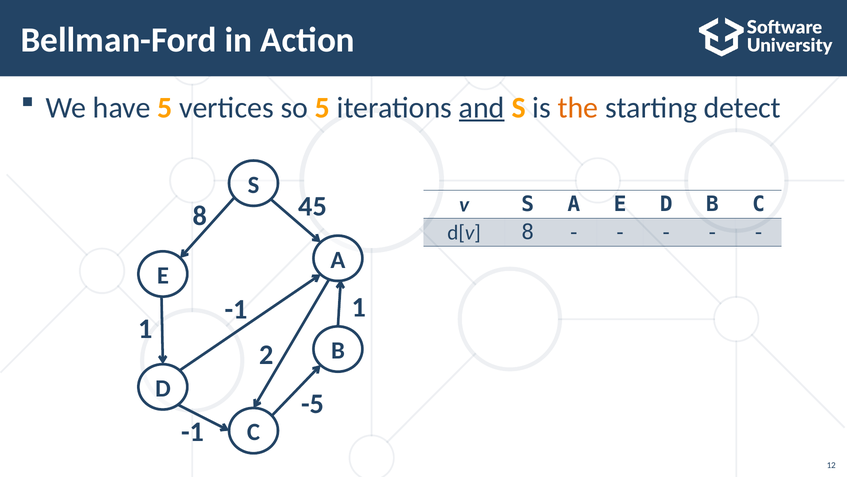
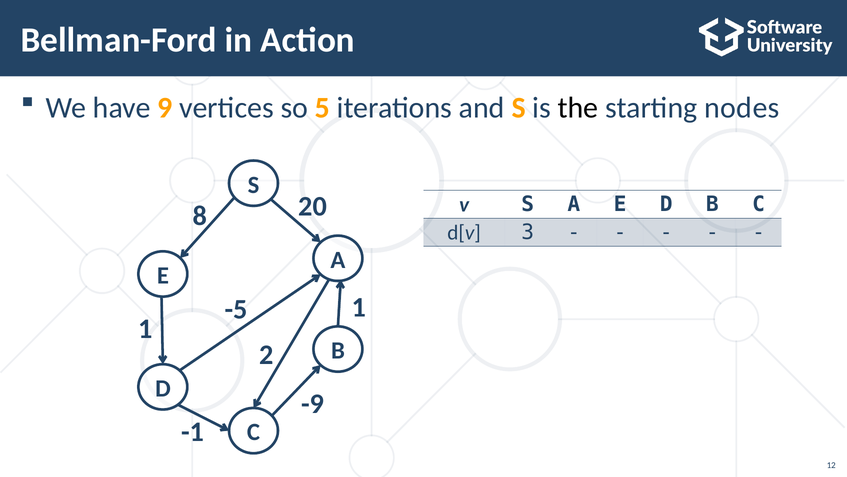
have 5: 5 -> 9
and underline: present -> none
the colour: orange -> black
detect: detect -> nodes
45: 45 -> 20
d[v 8: 8 -> 3
-1 at (236, 309): -1 -> -5
-5: -5 -> -9
